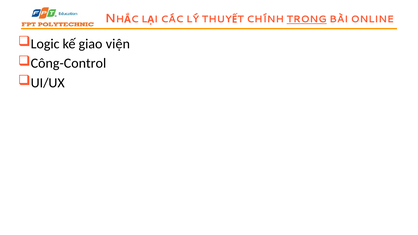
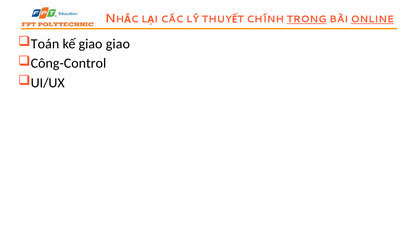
ONLINE underline: none -> present
Logic: Logic -> Toán
giao viện: viện -> giao
